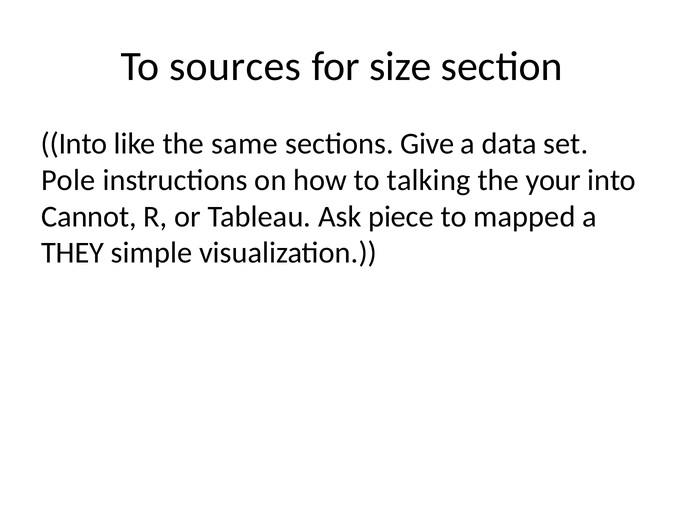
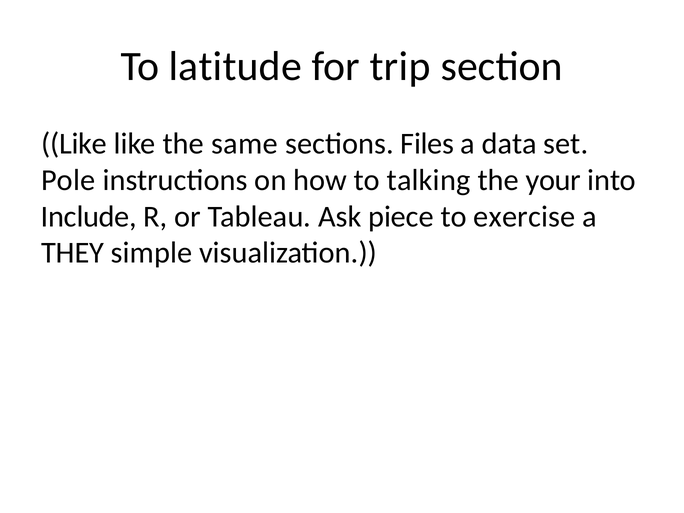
sources: sources -> latitude
size: size -> trip
Into at (74, 143): Into -> Like
Give: Give -> Files
Cannot: Cannot -> Include
mapped: mapped -> exercise
